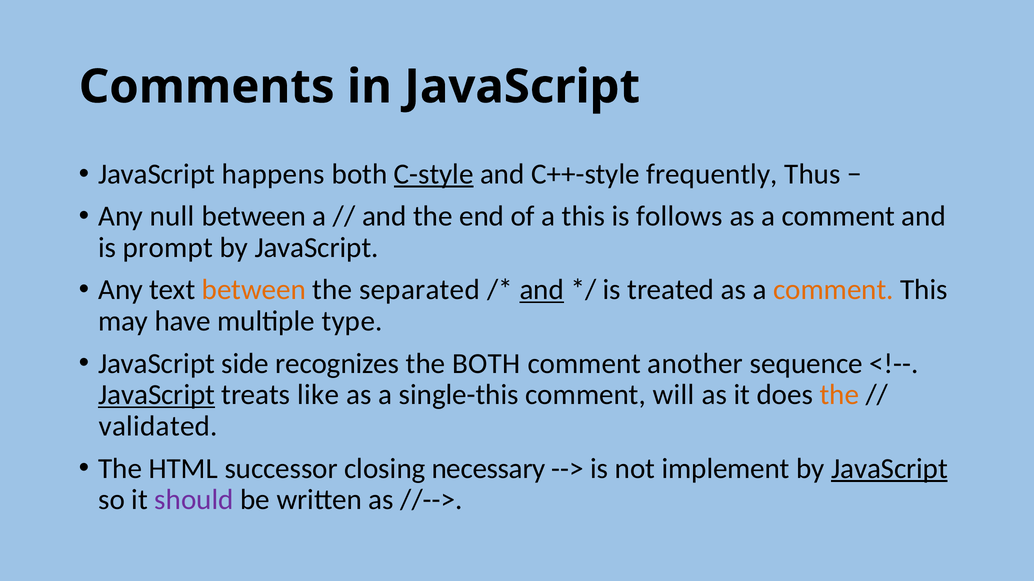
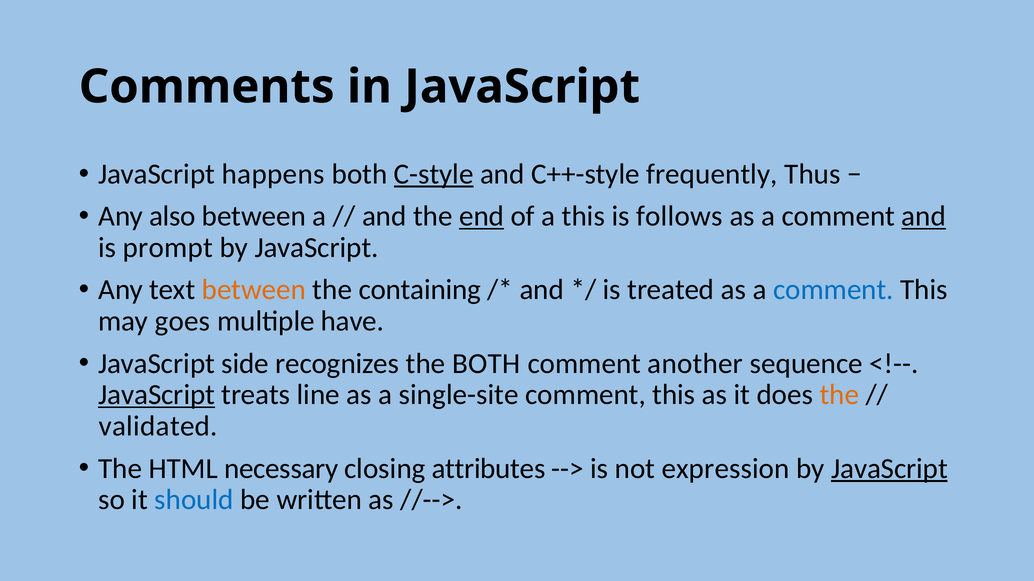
null: null -> also
end underline: none -> present
and at (924, 216) underline: none -> present
separated: separated -> containing
and at (542, 290) underline: present -> none
comment at (833, 290) colour: orange -> blue
have: have -> goes
type: type -> have
like: like -> line
single-this: single-this -> single-site
will at (674, 395): will -> this
successor: successor -> necessary
necessary: necessary -> attributes
implement: implement -> expression
should colour: purple -> blue
